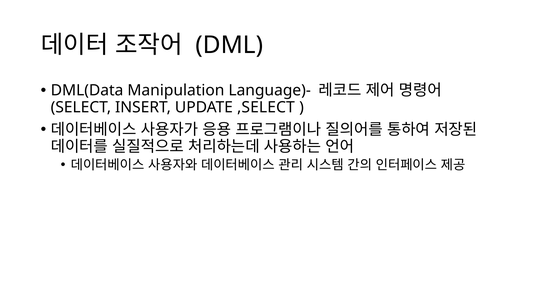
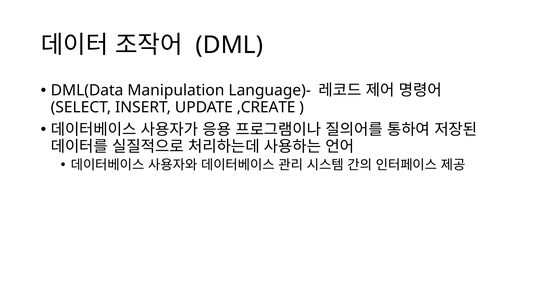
,SELECT: ,SELECT -> ,CREATE
